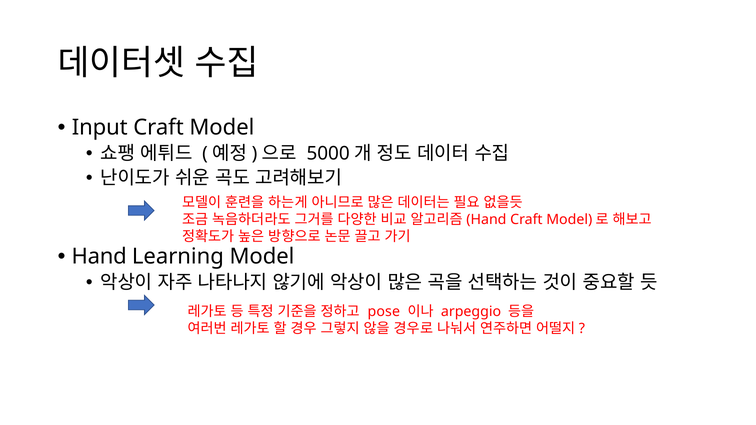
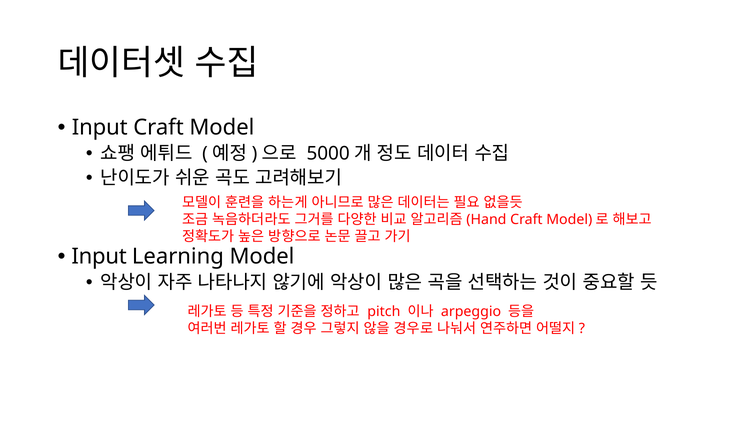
Hand at (99, 257): Hand -> Input
pose: pose -> pitch
